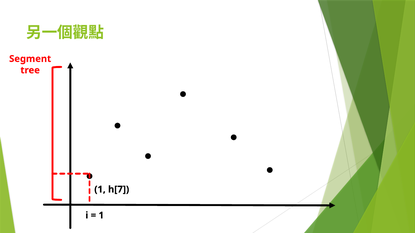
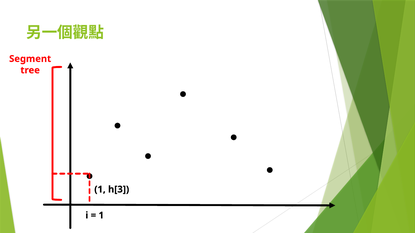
h[7: h[7 -> h[3
